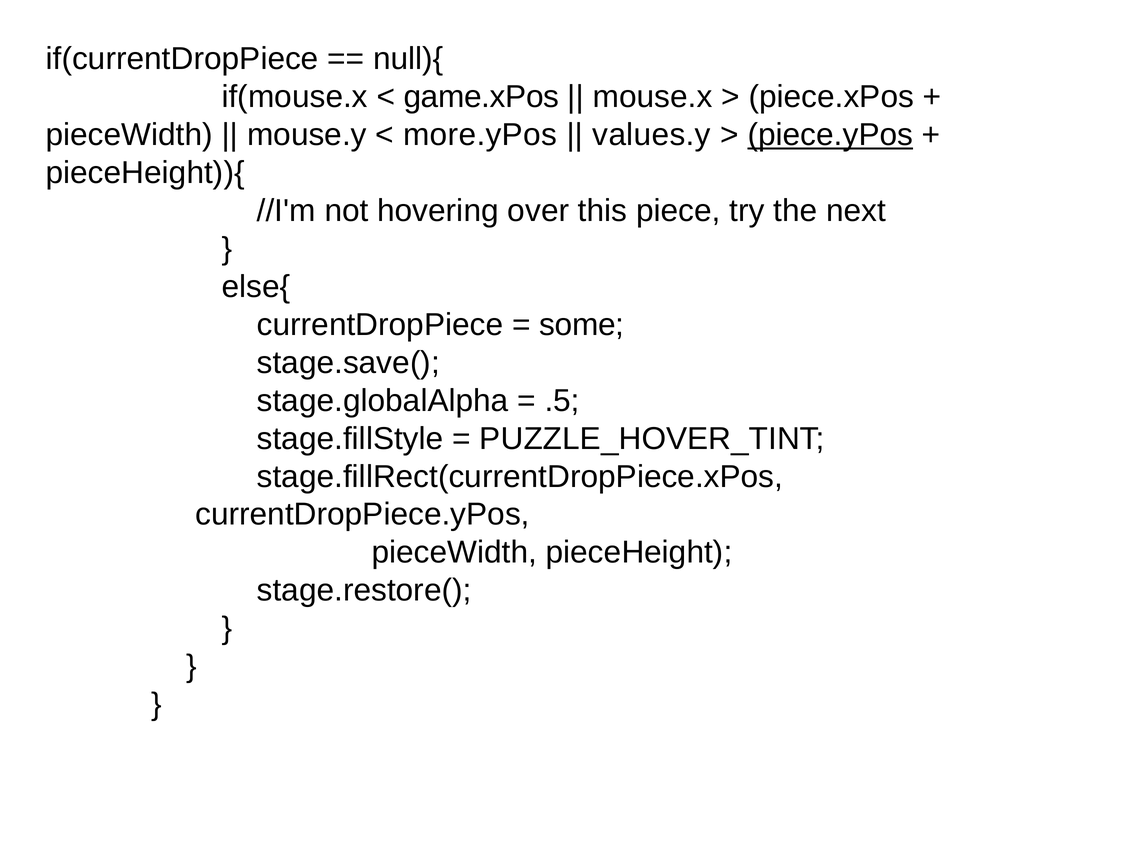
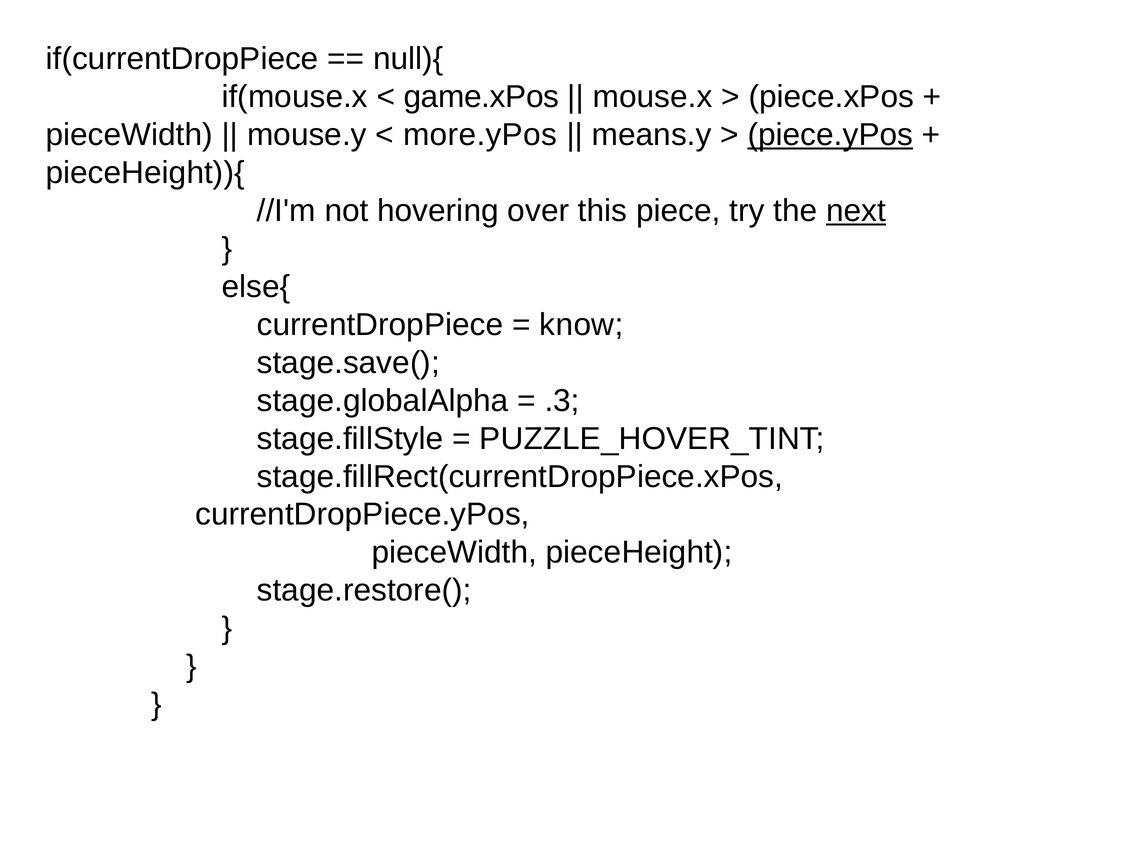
values.y: values.y -> means.y
next underline: none -> present
some: some -> know
.5: .5 -> .3
